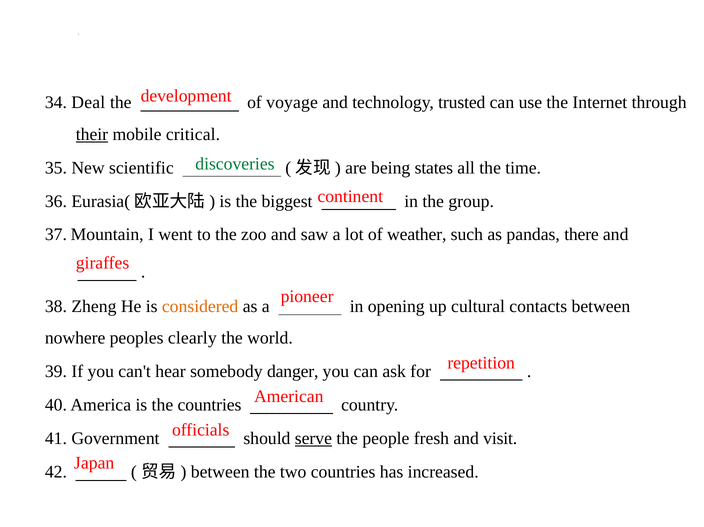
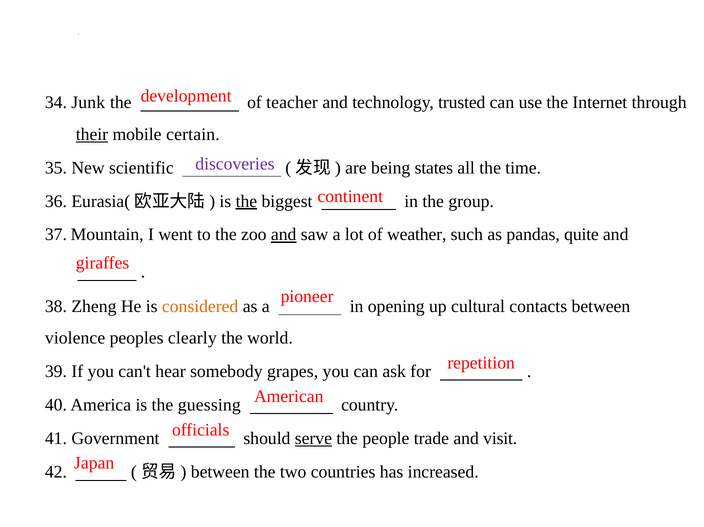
Deal: Deal -> Junk
voyage: voyage -> teacher
critical: critical -> certain
discoveries colour: green -> purple
the at (246, 201) underline: none -> present
and at (284, 235) underline: none -> present
there: there -> quite
nowhere: nowhere -> violence
danger: danger -> grapes
the countries: countries -> guessing
fresh: fresh -> trade
